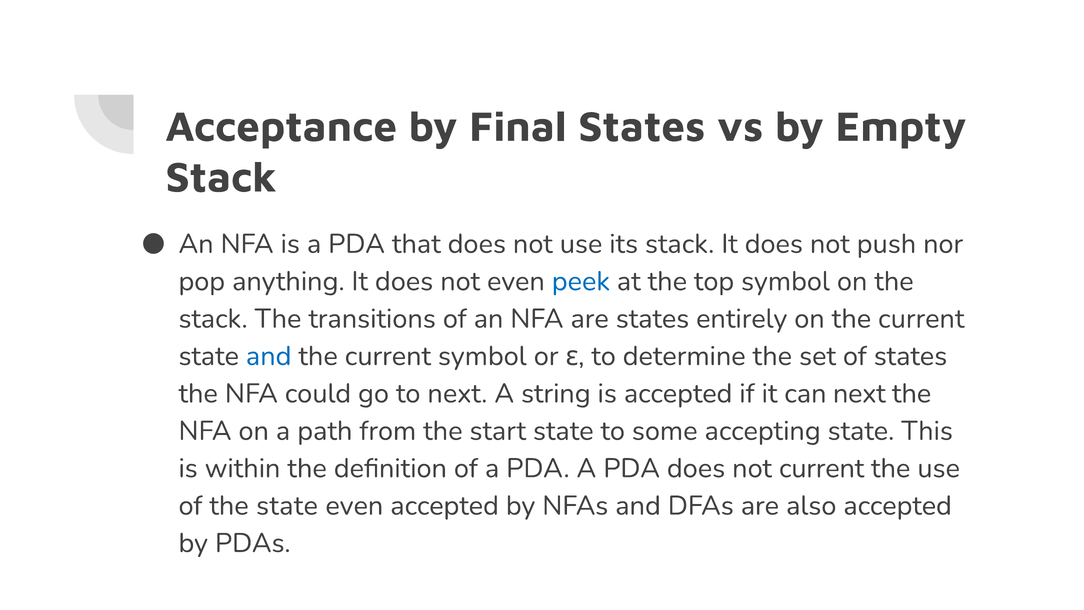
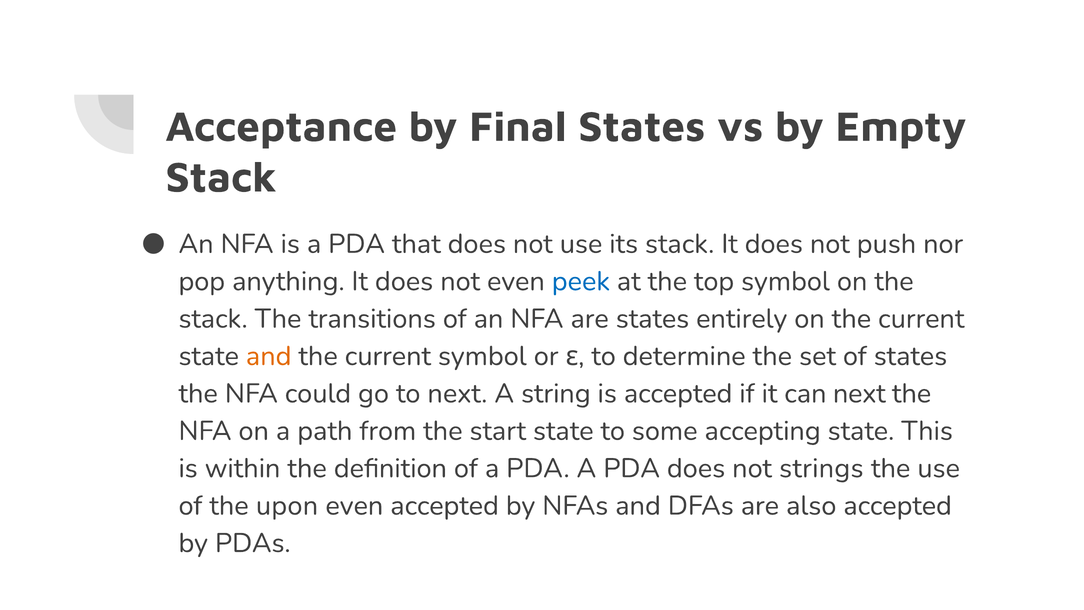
and at (269, 356) colour: blue -> orange
not current: current -> strings
the state: state -> upon
